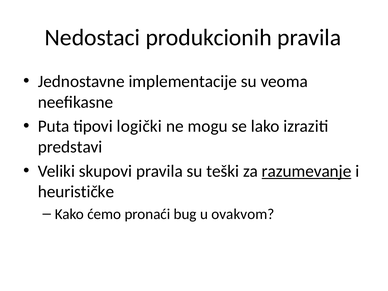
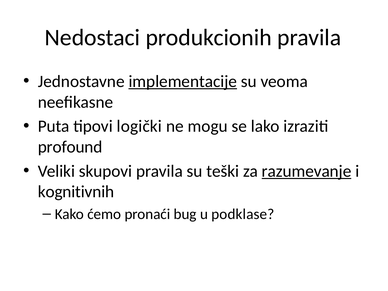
implementacije underline: none -> present
predstavi: predstavi -> profound
heurističke: heurističke -> kognitivnih
ovakvom: ovakvom -> podklase
